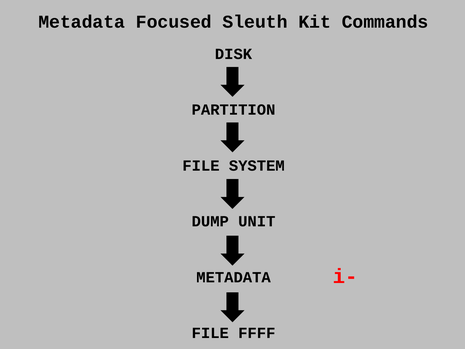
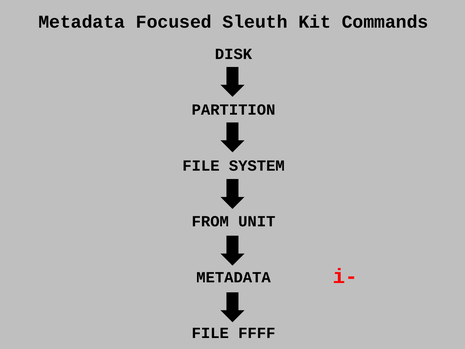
DUMP: DUMP -> FROM
